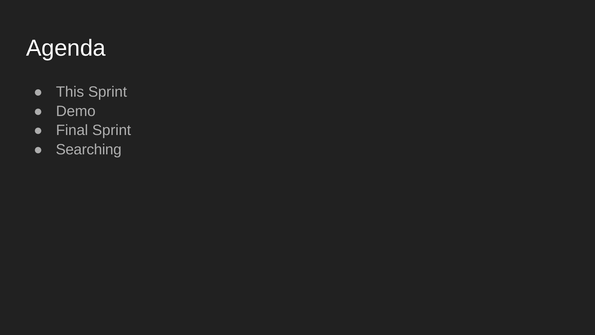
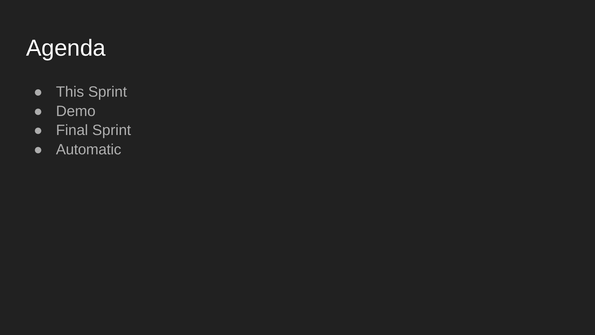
Searching: Searching -> Automatic
